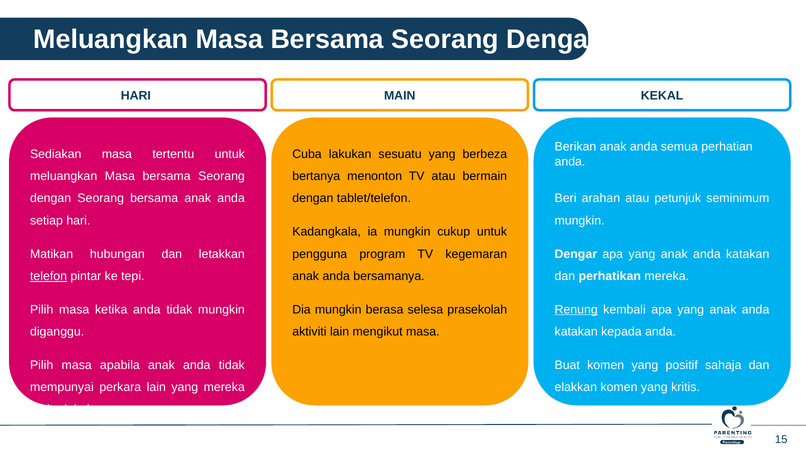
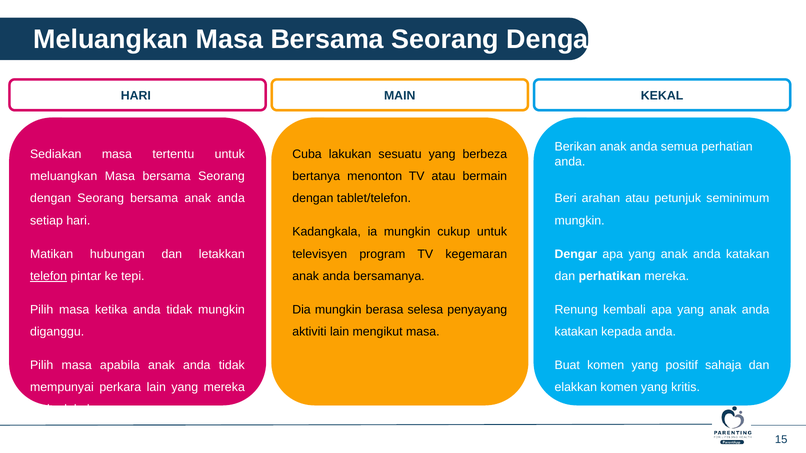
pengguna: pengguna -> televisyen
prasekolah: prasekolah -> penyayang
Renung underline: present -> none
